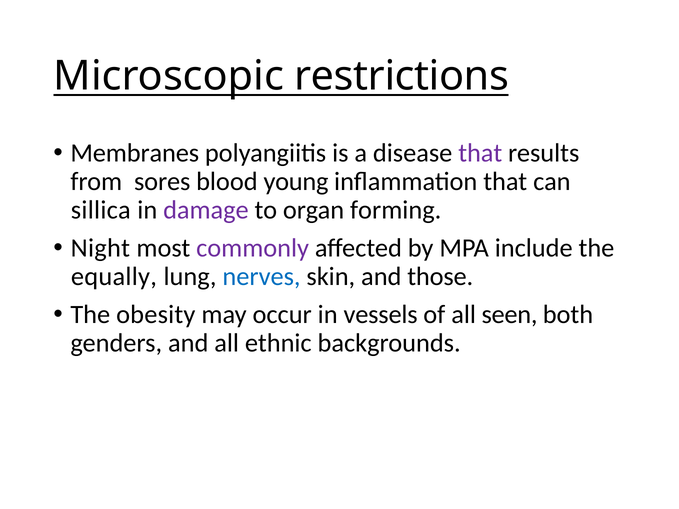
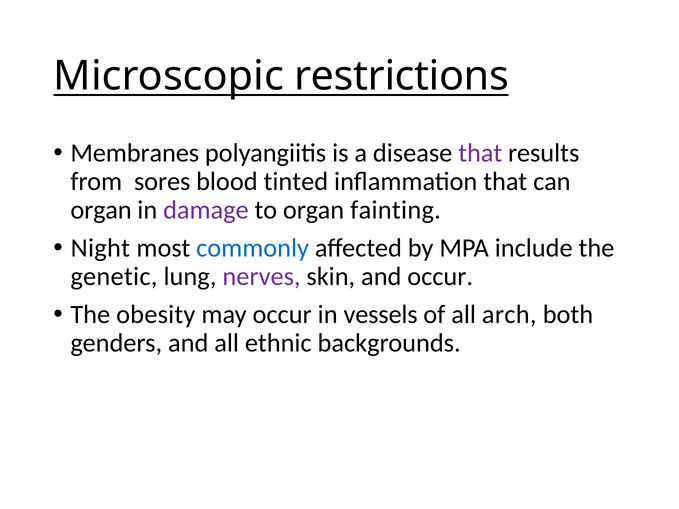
young: young -> tinted
sillica at (101, 210): sillica -> organ
forming: forming -> fainting
commonly colour: purple -> blue
equally: equally -> genetic
nerves colour: blue -> purple
and those: those -> occur
seen: seen -> arch
